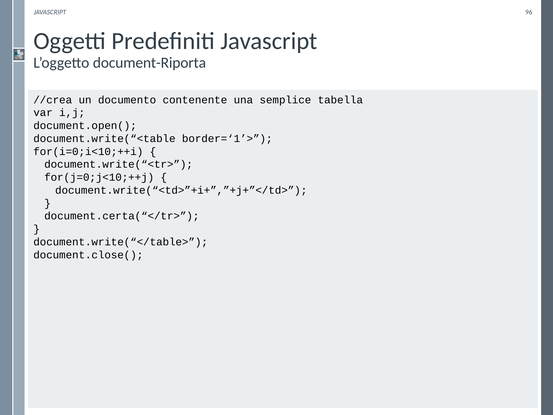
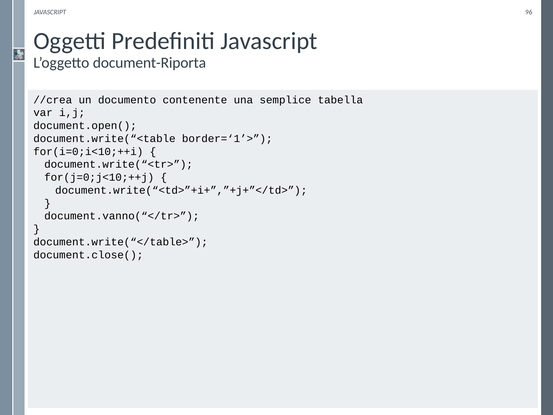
document.certa(“</tr>: document.certa(“</tr> -> document.vanno(“</tr>
